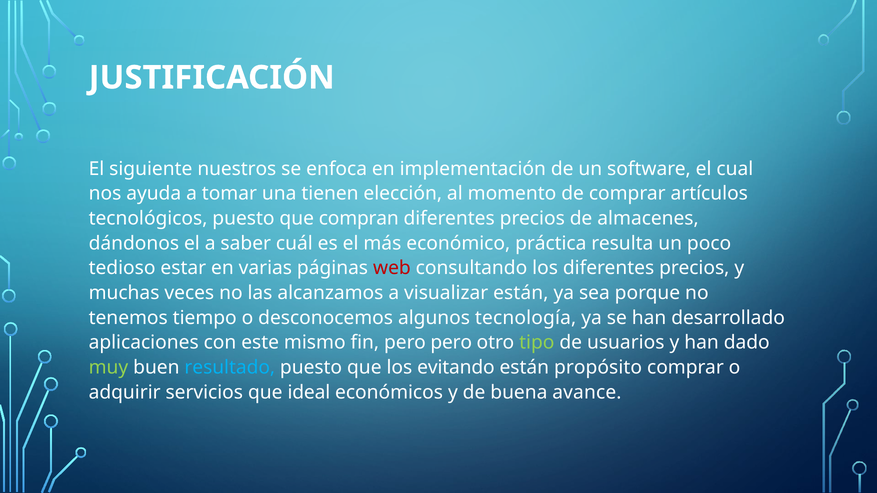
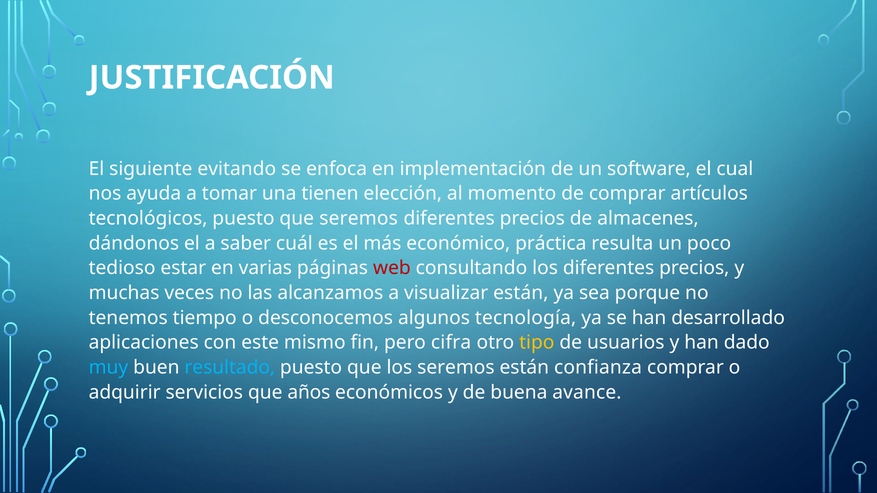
nuestros: nuestros -> evitando
que compran: compran -> seremos
pero pero: pero -> cifra
tipo colour: light green -> yellow
muy colour: light green -> light blue
los evitando: evitando -> seremos
propósito: propósito -> confianza
ideal: ideal -> años
